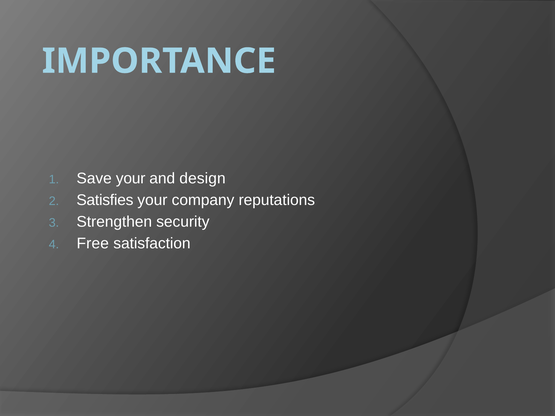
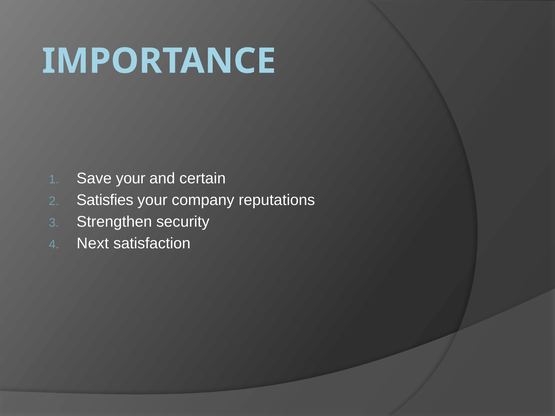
design: design -> certain
Free: Free -> Next
